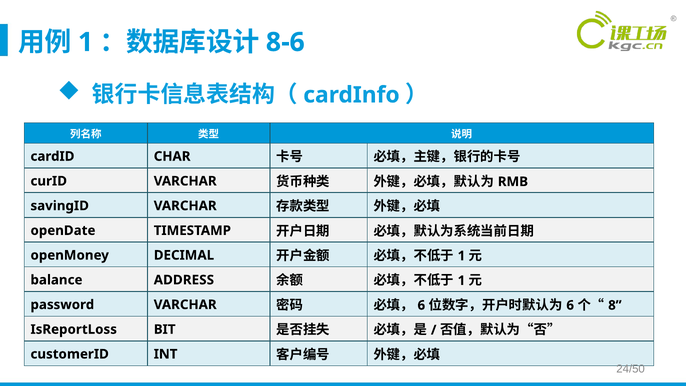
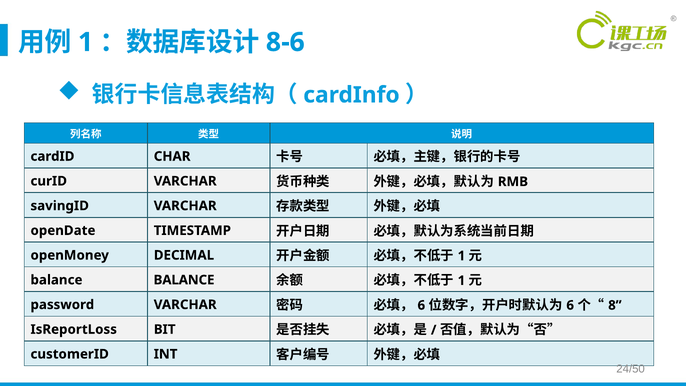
balance ADDRESS: ADDRESS -> BALANCE
